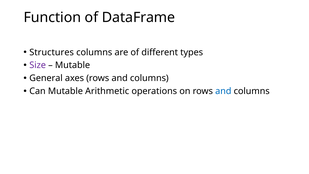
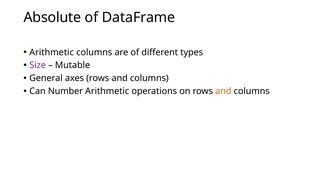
Function: Function -> Absolute
Structures at (52, 52): Structures -> Arithmetic
Can Mutable: Mutable -> Number
and at (223, 91) colour: blue -> orange
